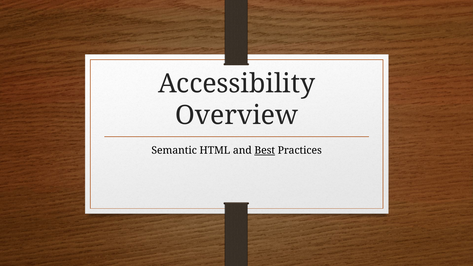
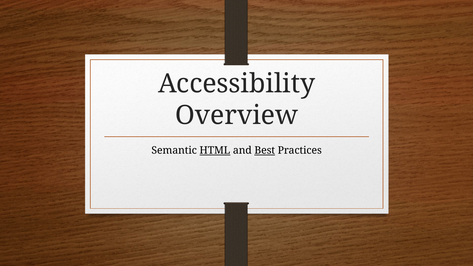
HTML underline: none -> present
